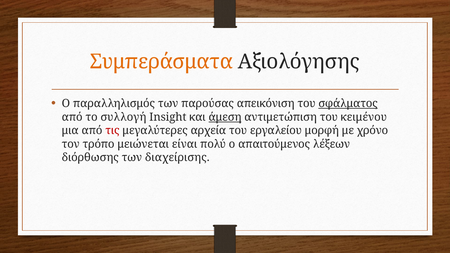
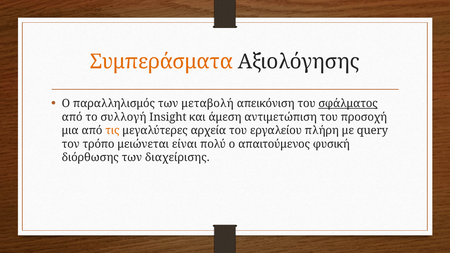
παρούσας: παρούσας -> μεταβολή
άμεση underline: present -> none
κειμένου: κειμένου -> προσοχή
τις colour: red -> orange
μορφή: μορφή -> πλήρη
χρόνο: χρόνο -> query
λέξεων: λέξεων -> φυσική
